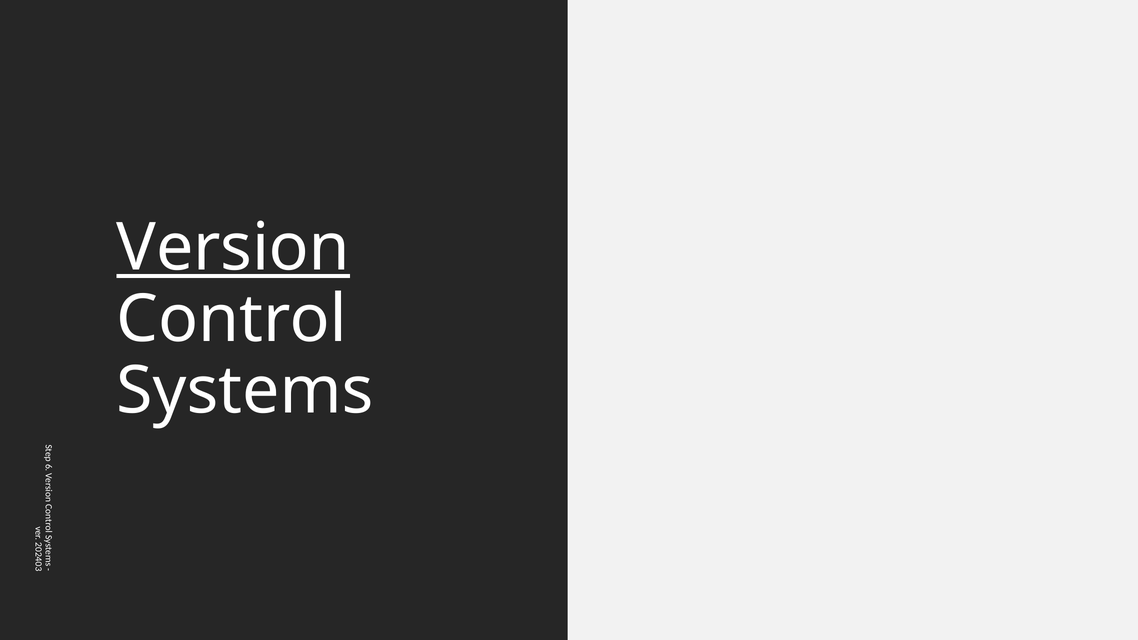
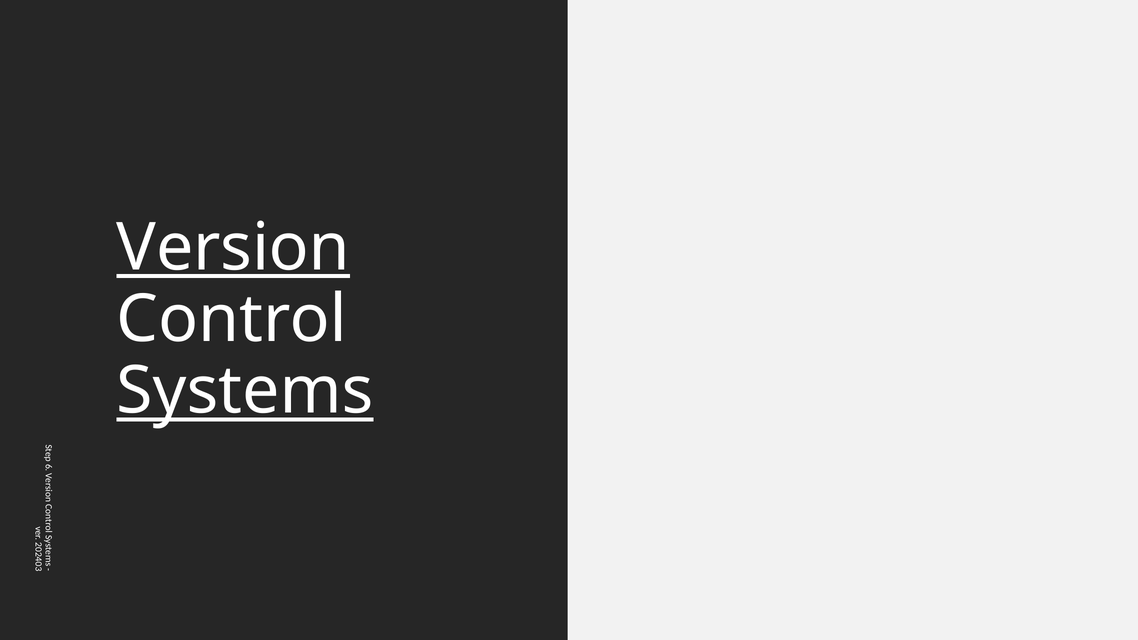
Systems underline: none -> present
